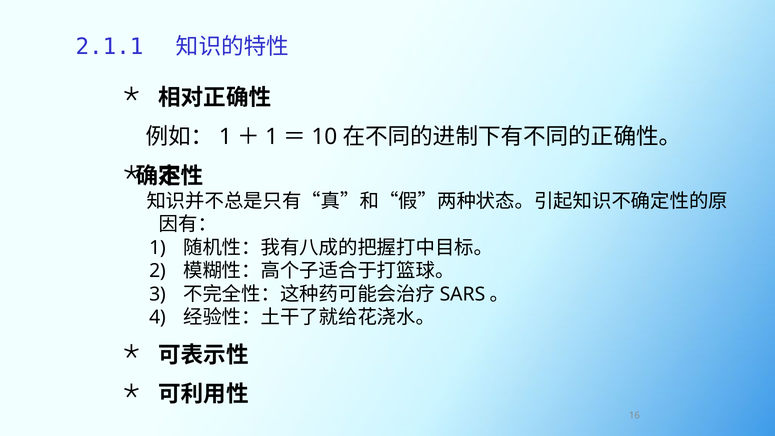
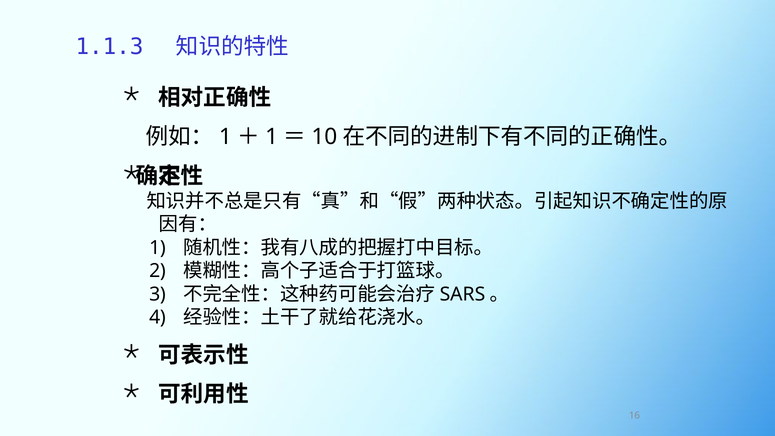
2.1.1: 2.1.1 -> 1.1.3
